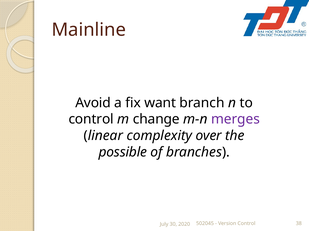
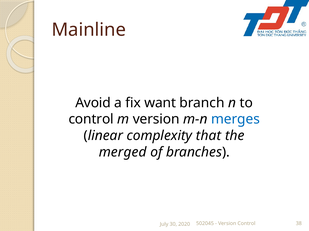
m change: change -> version
merges colour: purple -> blue
over: over -> that
possible: possible -> merged
